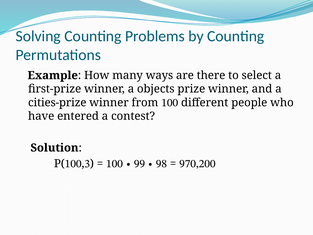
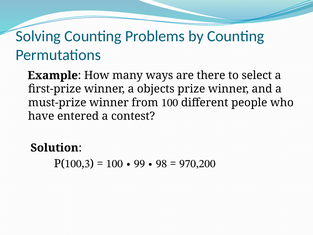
cities-prize: cities-prize -> must-prize
